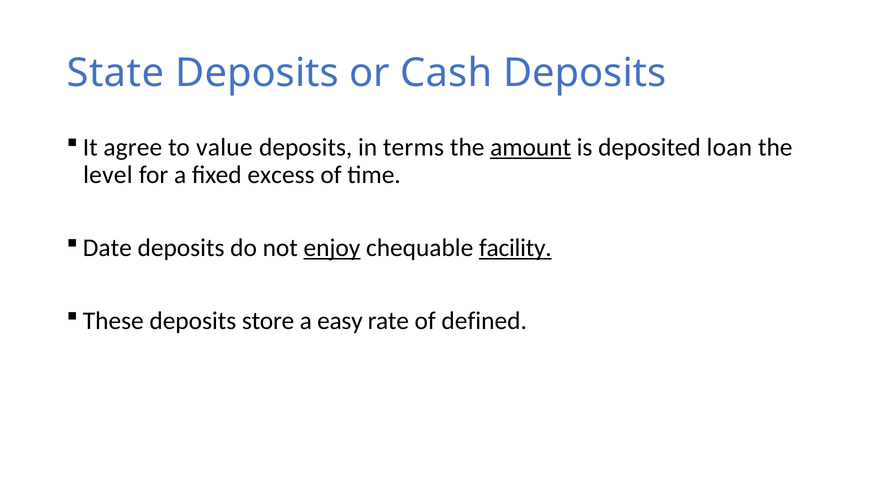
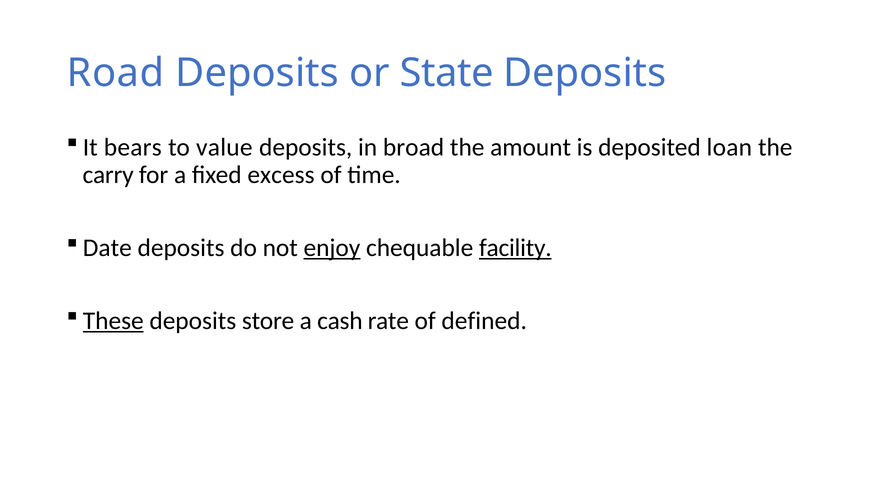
State: State -> Road
Cash: Cash -> State
agree: agree -> bears
terms: terms -> broad
amount underline: present -> none
level: level -> carry
These underline: none -> present
easy: easy -> cash
